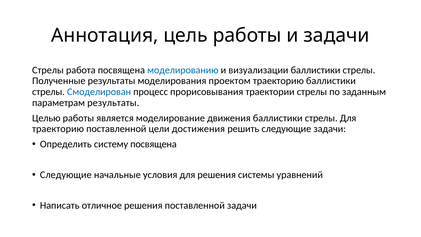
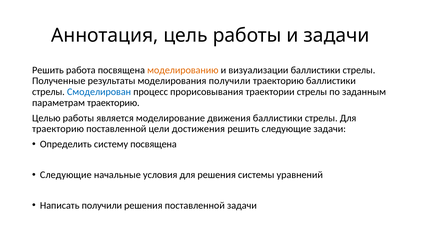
Стрелы at (48, 70): Стрелы -> Решить
моделированию colour: blue -> orange
моделирования проектом: проектом -> получили
параметрам результаты: результаты -> траекторию
Написать отличное: отличное -> получили
